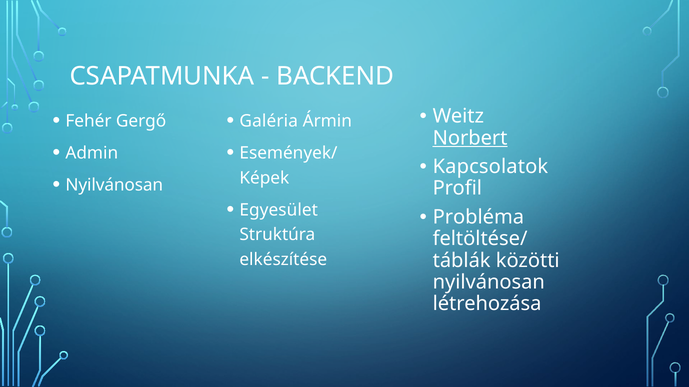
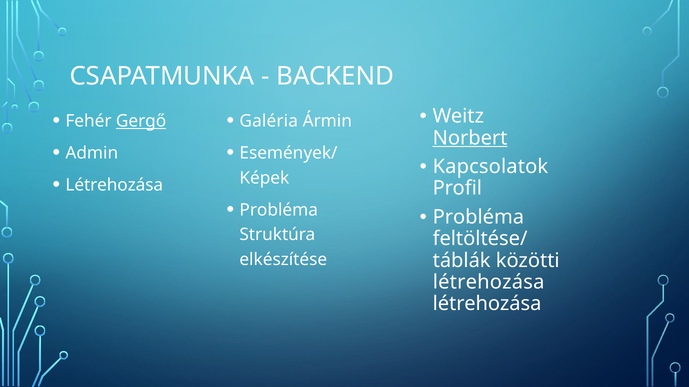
Gergő underline: none -> present
Nyilvánosan at (114, 185): Nyilvánosan -> Létrehozása
Egyesület at (279, 210): Egyesület -> Probléma
nyilvánosan at (489, 282): nyilvánosan -> létrehozása
